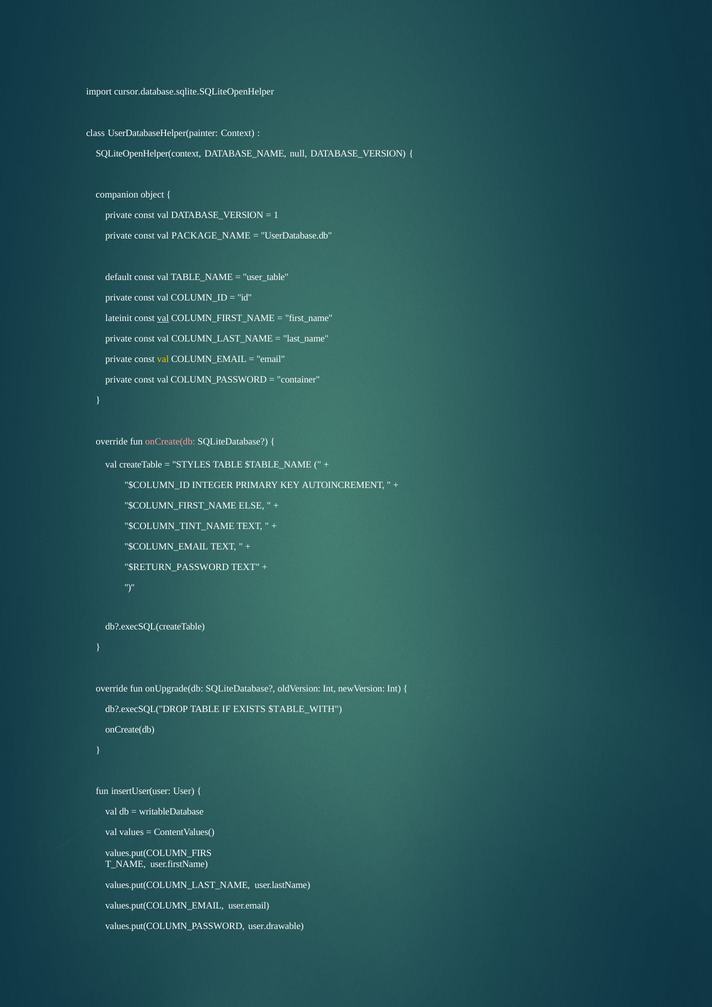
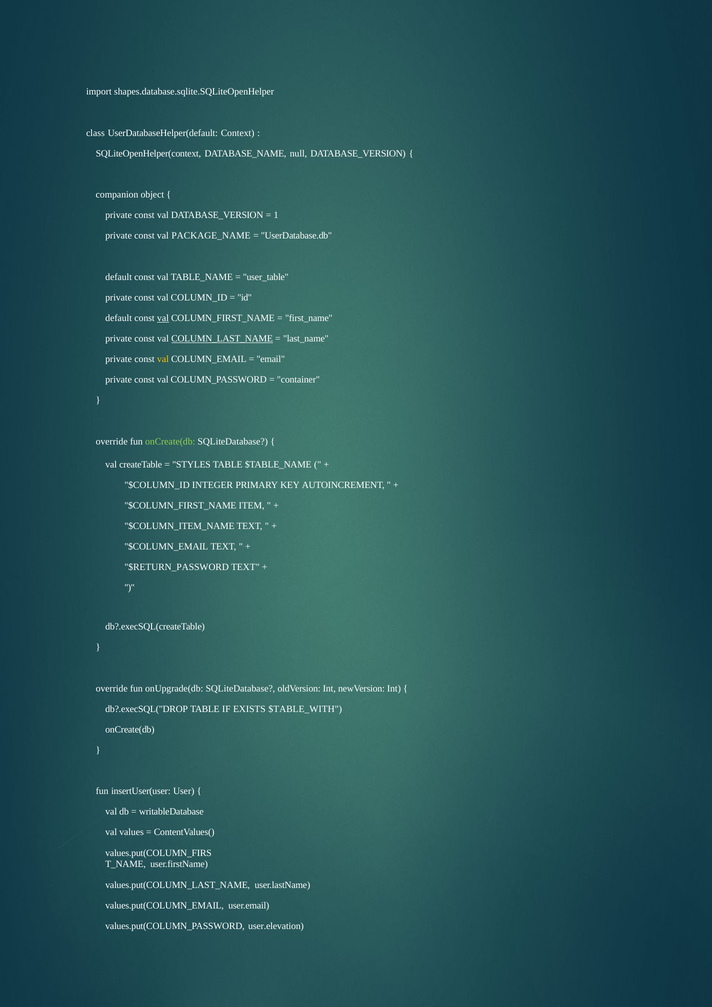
cursor.database.sqlite.SQLiteOpenHelper: cursor.database.sqlite.SQLiteOpenHelper -> shapes.database.sqlite.SQLiteOpenHelper
UserDatabaseHelper(painter: UserDatabaseHelper(painter -> UserDatabaseHelper(default
lateinit at (119, 318): lateinit -> default
COLUMN_LAST_NAME underline: none -> present
onCreate(db at (170, 442) colour: pink -> light green
ELSE: ELSE -> ITEM
$COLUMN_TINT_NAME: $COLUMN_TINT_NAME -> $COLUMN_ITEM_NAME
user.drawable: user.drawable -> user.elevation
